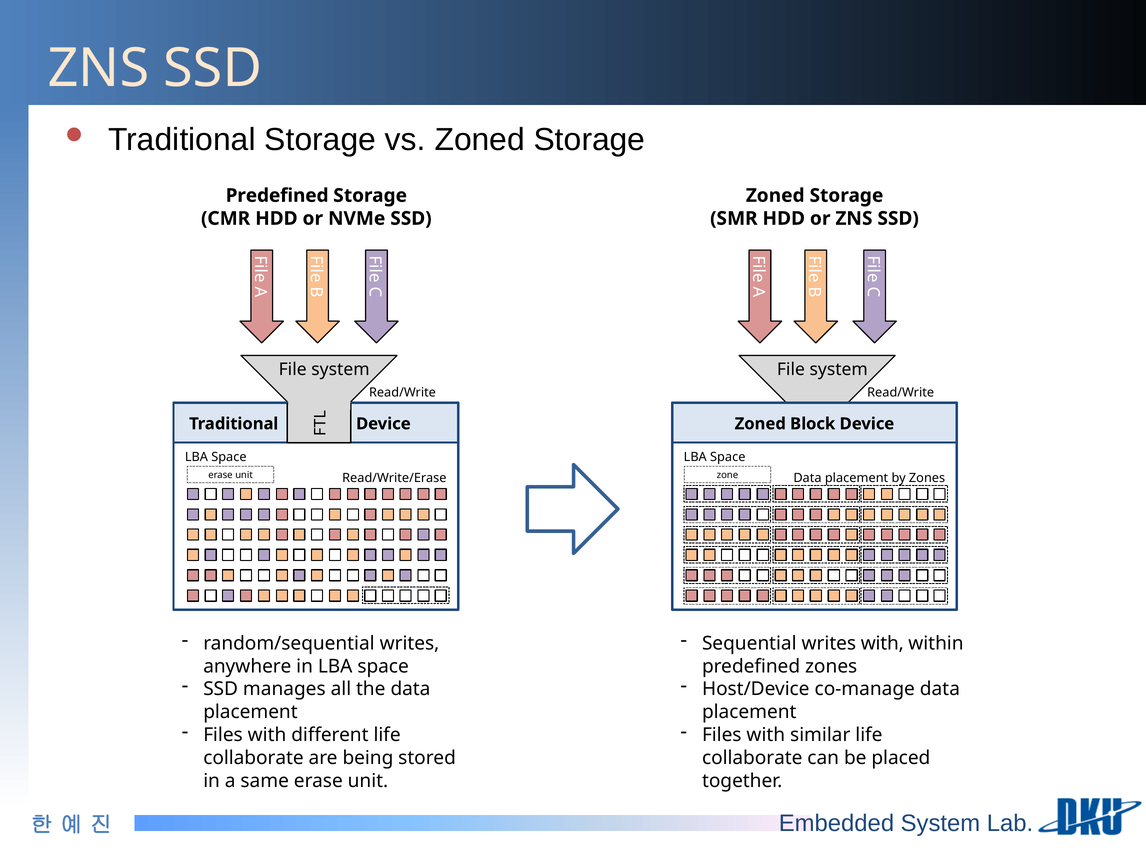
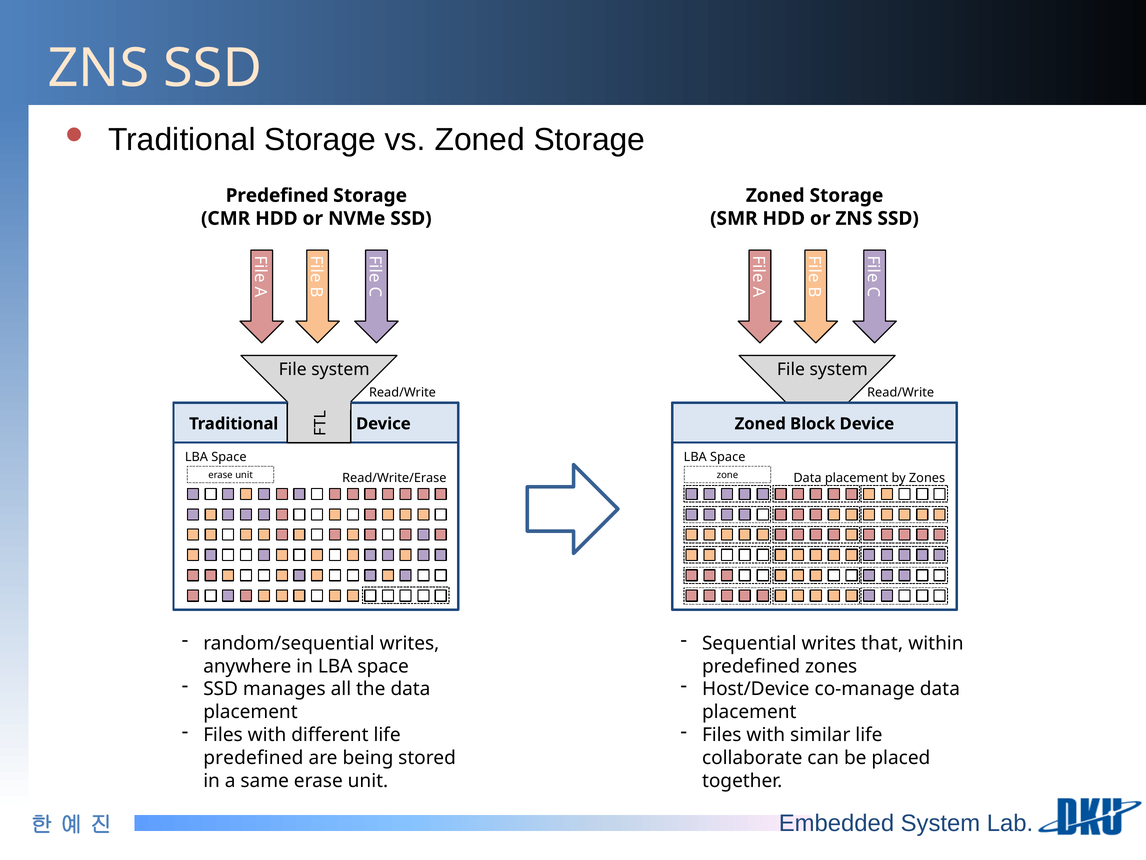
writes with: with -> that
collaborate at (253, 758): collaborate -> predefined
